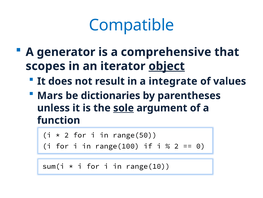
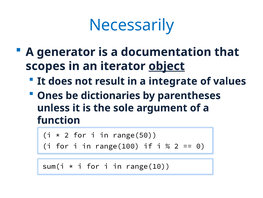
Compatible: Compatible -> Necessarily
comprehensive: comprehensive -> documentation
Mars: Mars -> Ones
sole underline: present -> none
